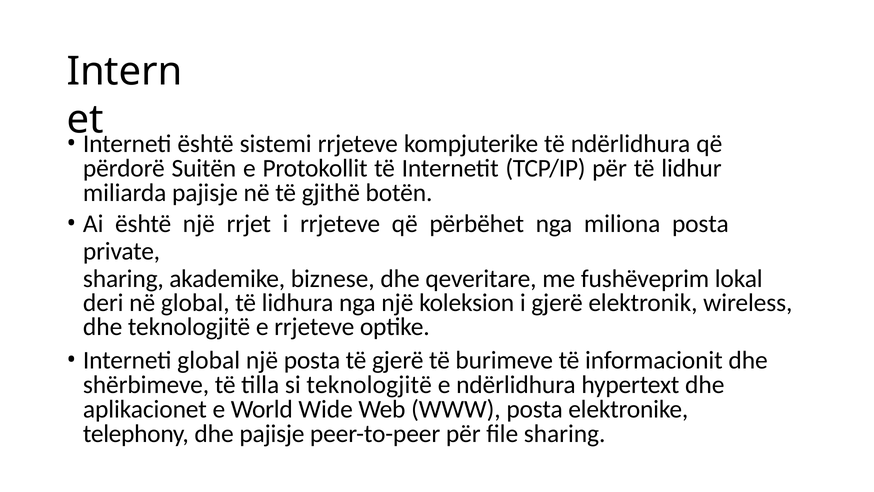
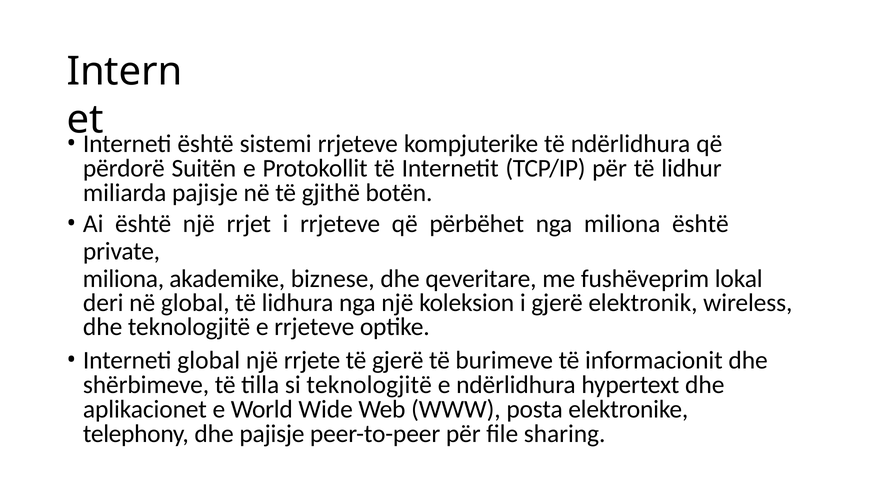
miliona posta: posta -> është
sharing at (123, 279): sharing -> miliona
një posta: posta -> rrjete
